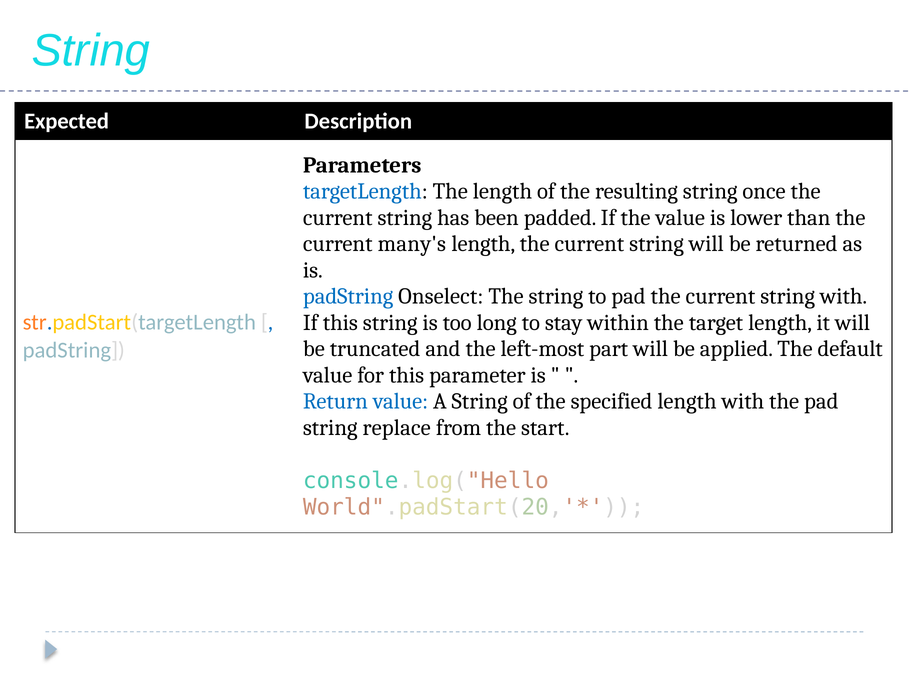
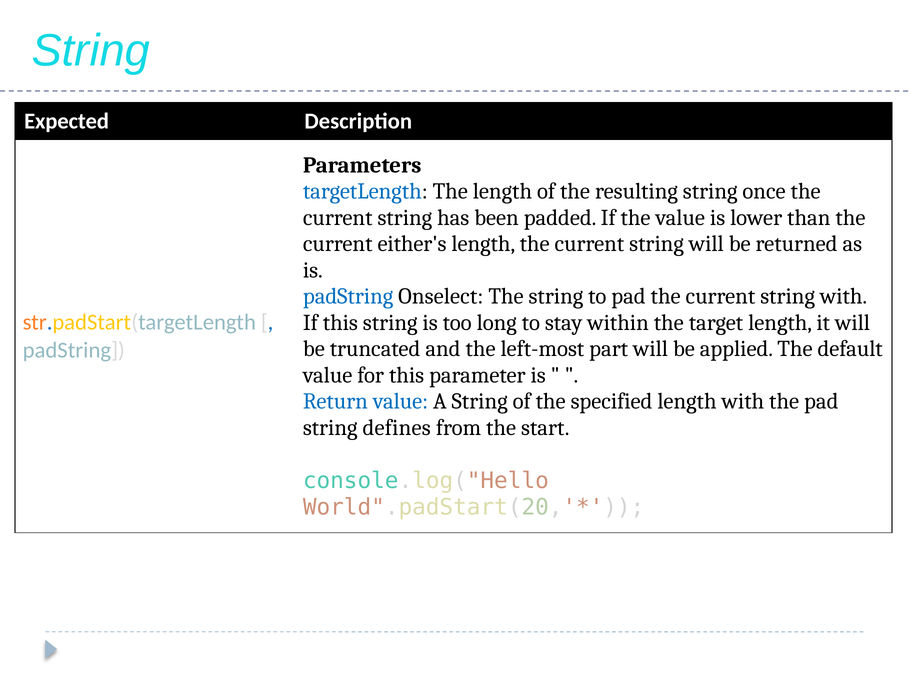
many's: many's -> either's
replace: replace -> defines
